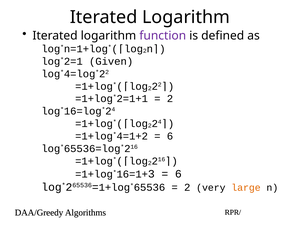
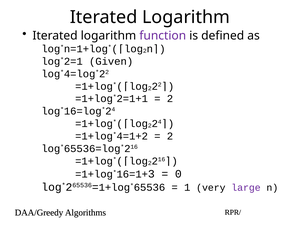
6 at (170, 136): 6 -> 2
6 at (178, 174): 6 -> 0
2 at (187, 188): 2 -> 1
large colour: orange -> purple
